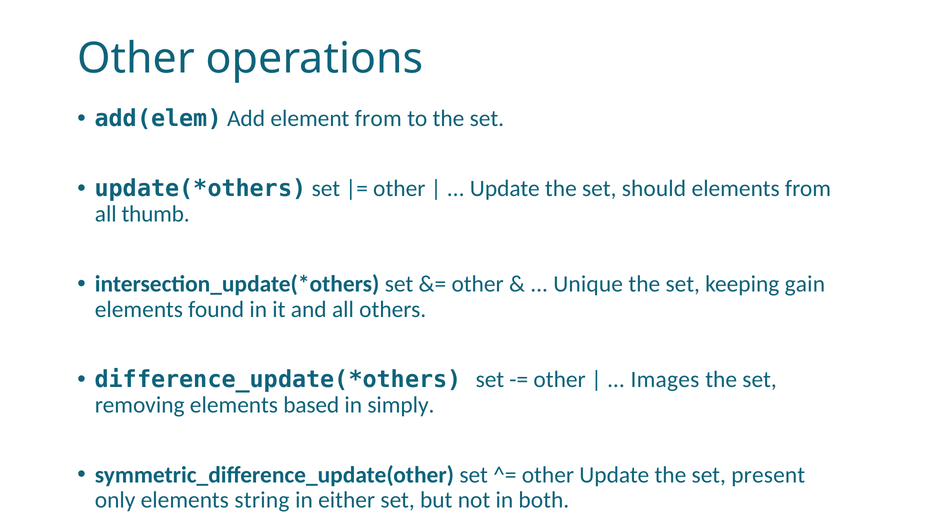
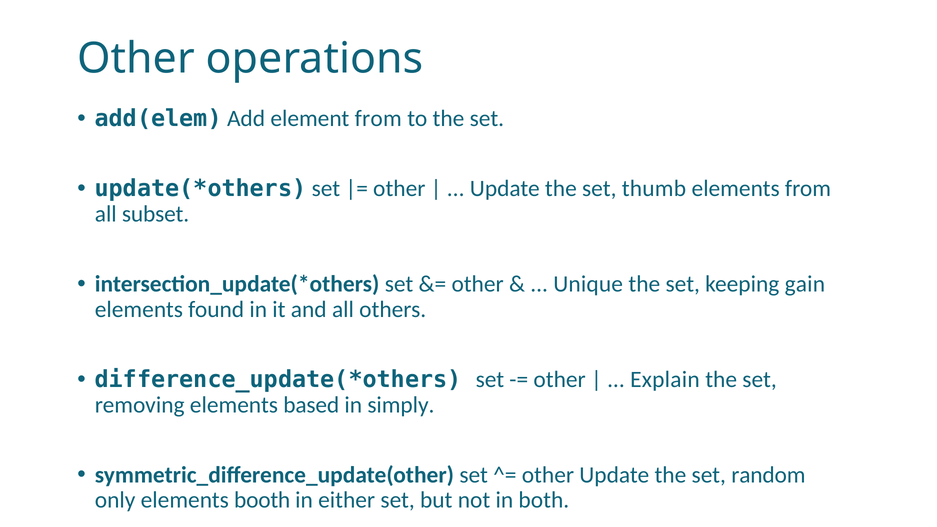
should: should -> thumb
thumb: thumb -> subset
Images: Images -> Explain
present: present -> random
string: string -> booth
